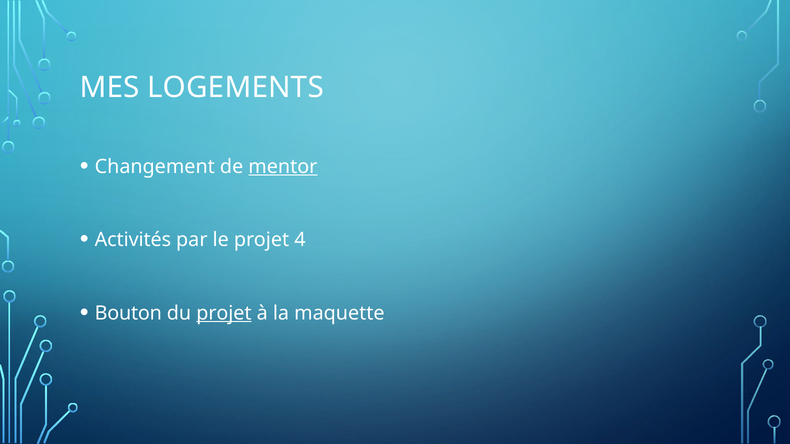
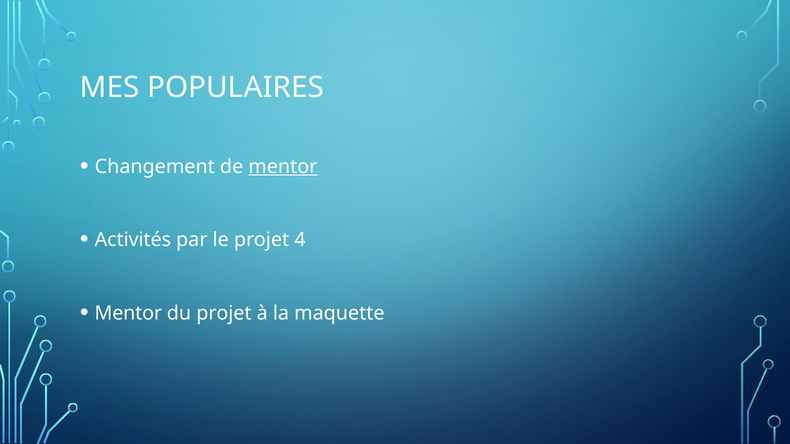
LOGEMENTS: LOGEMENTS -> POPULAIRES
Bouton at (128, 313): Bouton -> Mentor
projet at (224, 313) underline: present -> none
